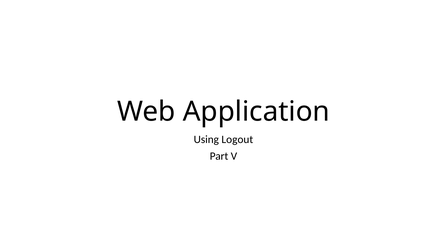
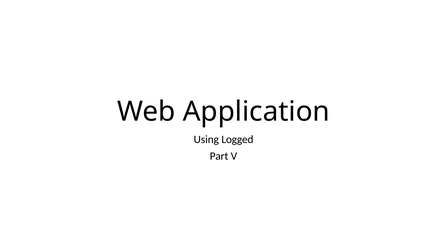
Logout: Logout -> Logged
